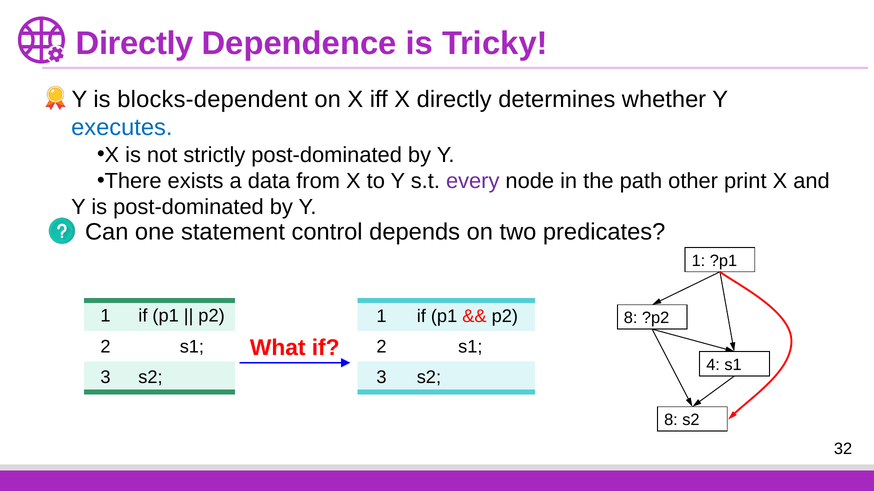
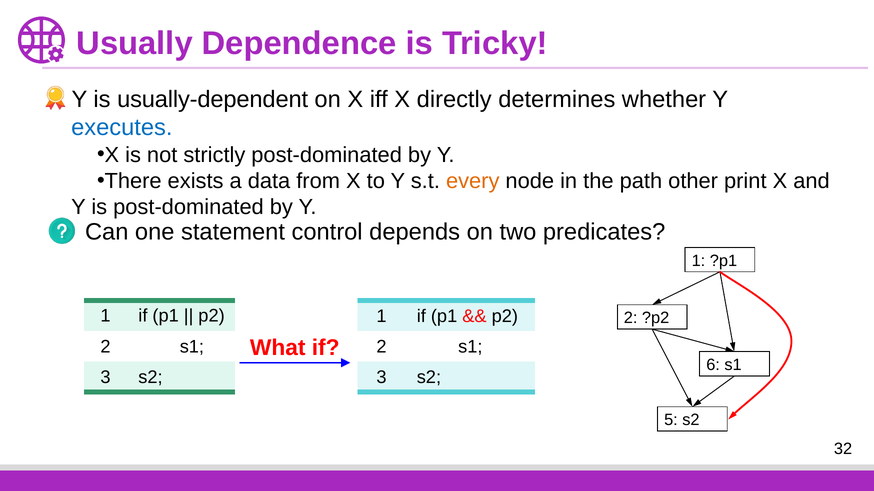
Directly at (135, 44): Directly -> Usually
blocks-dependent: blocks-dependent -> usually-dependent
every colour: purple -> orange
8 at (631, 318): 8 -> 2
4: 4 -> 6
8 at (671, 421): 8 -> 5
